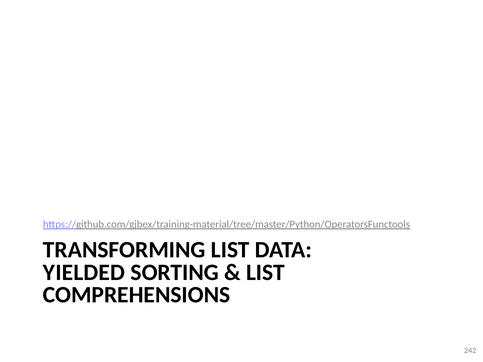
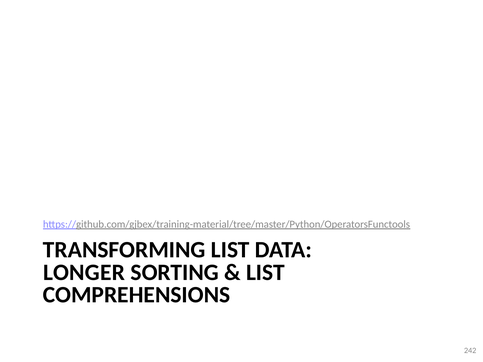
YIELDED: YIELDED -> LONGER
